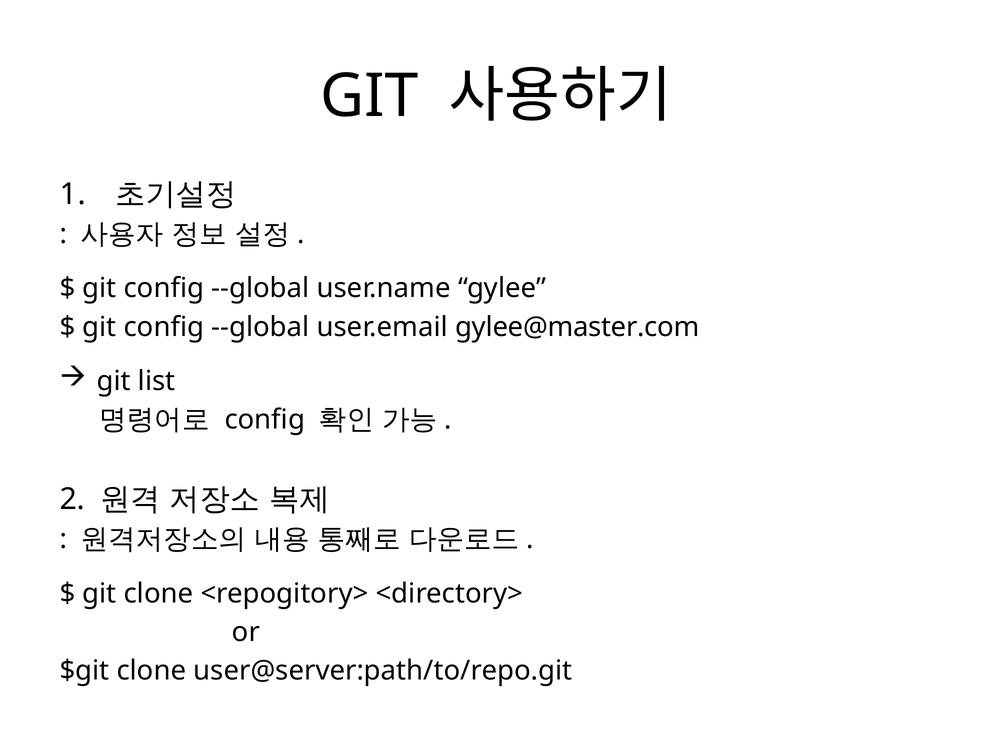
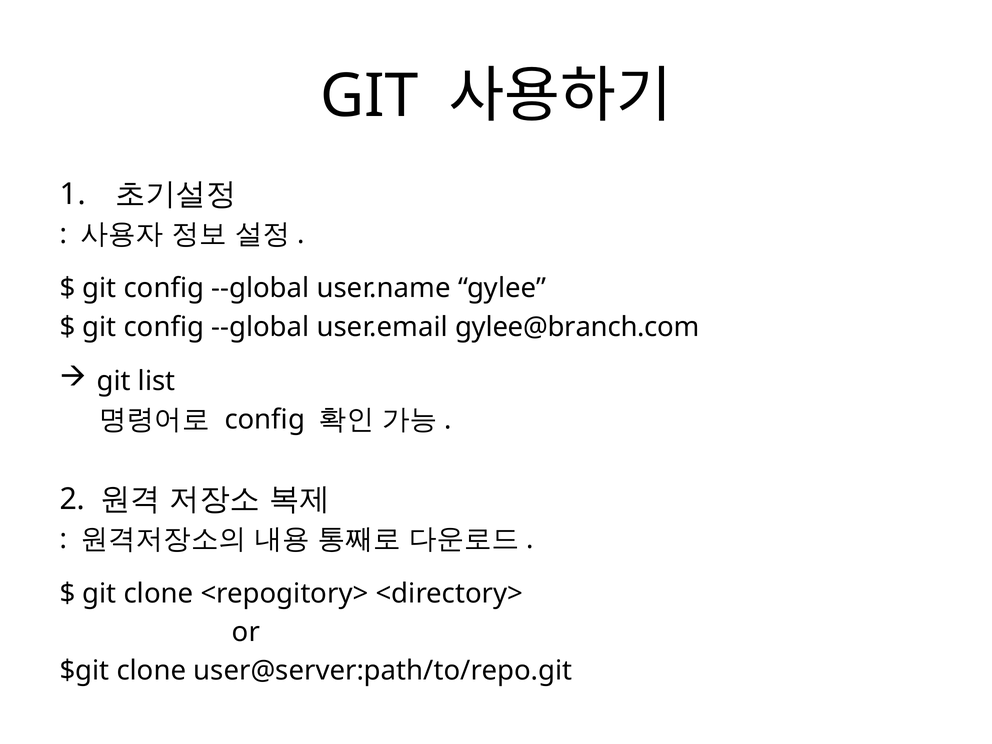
gylee@master.com: gylee@master.com -> gylee@branch.com
